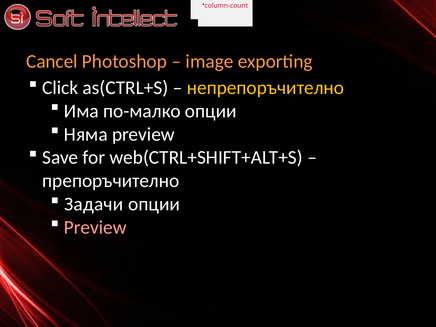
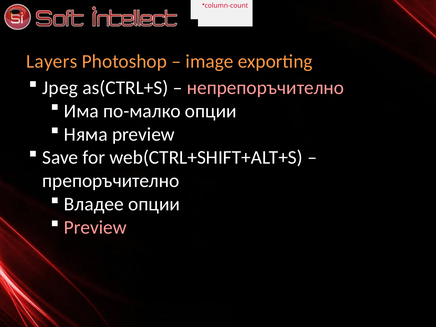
Cancel: Cancel -> Layers
Click: Click -> Jpeg
непрепоръчително colour: yellow -> pink
Задачи: Задачи -> Владее
